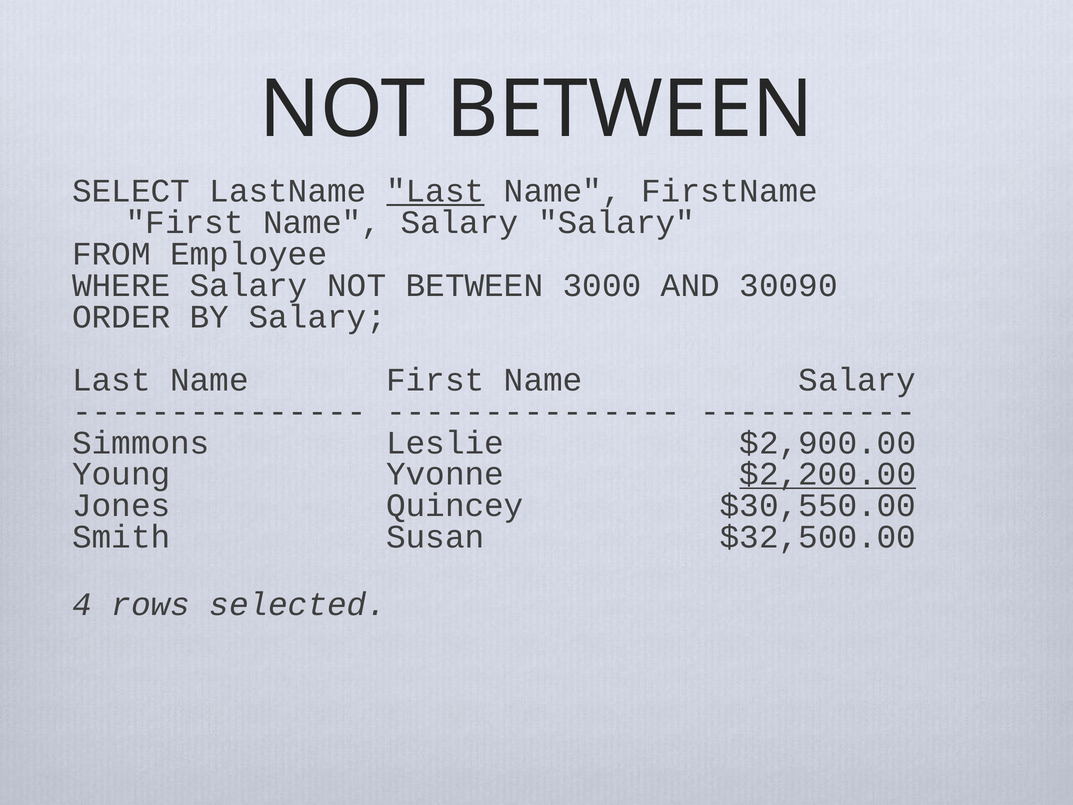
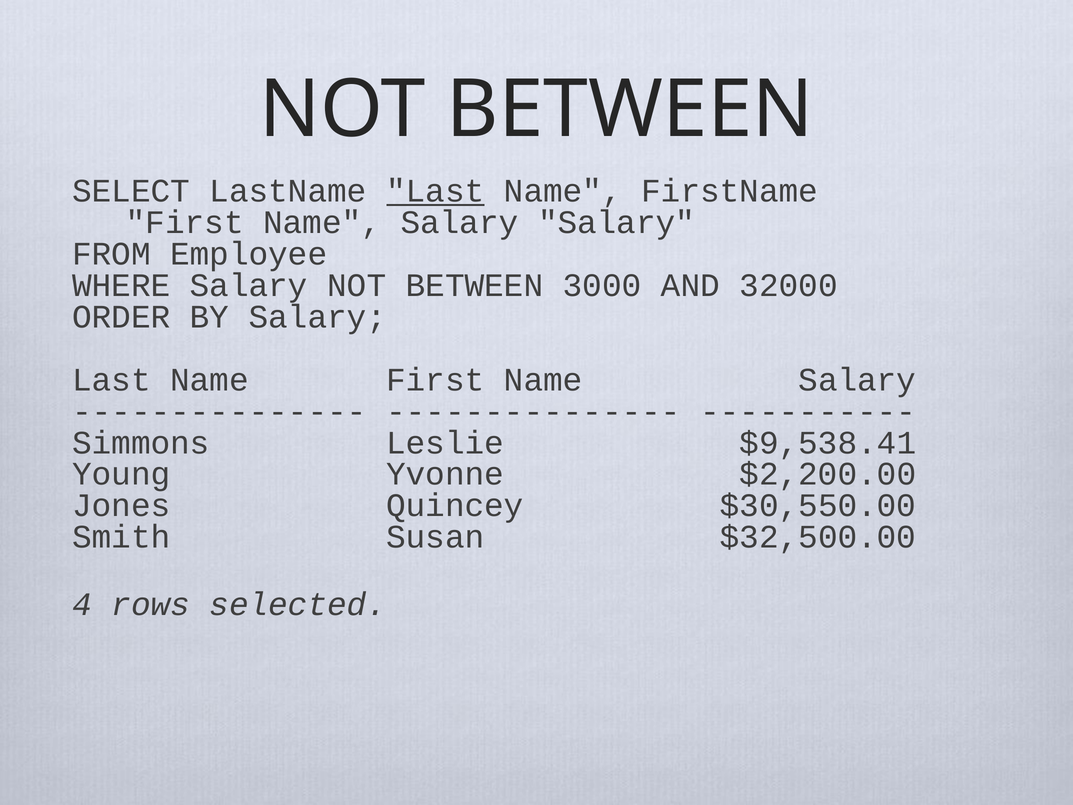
30090: 30090 -> 32000
$2,900.00: $2,900.00 -> $9,538.41
$2,200.00 underline: present -> none
